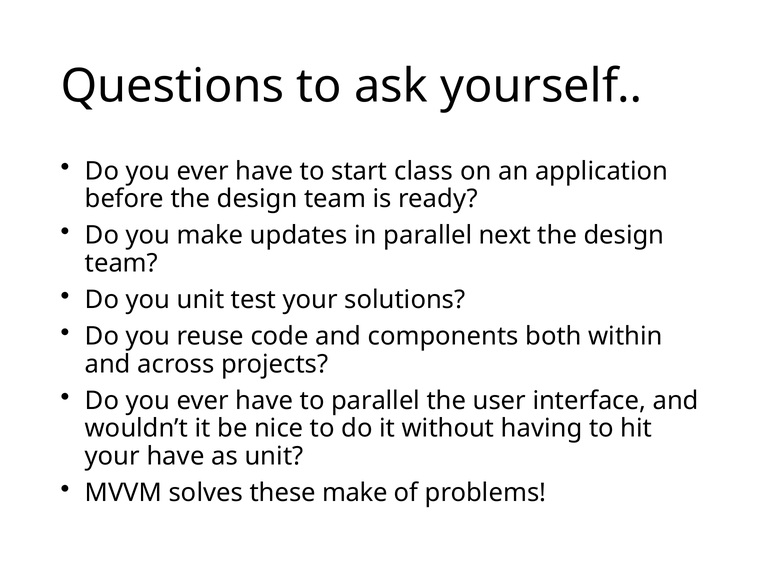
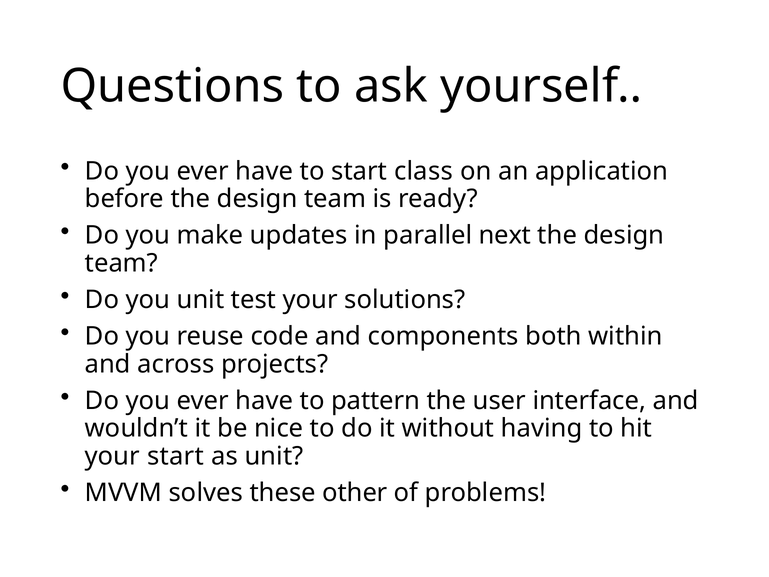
to parallel: parallel -> pattern
your have: have -> start
these make: make -> other
